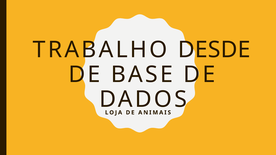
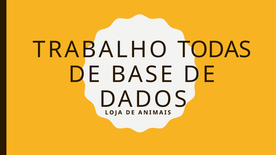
DESDE: DESDE -> TODAS
